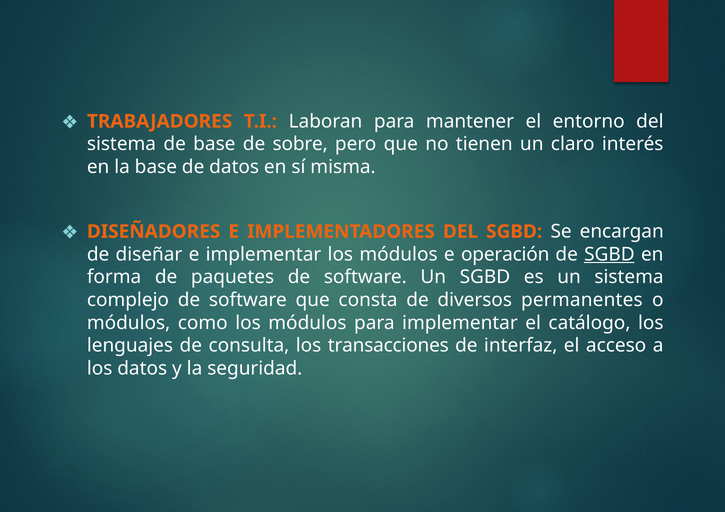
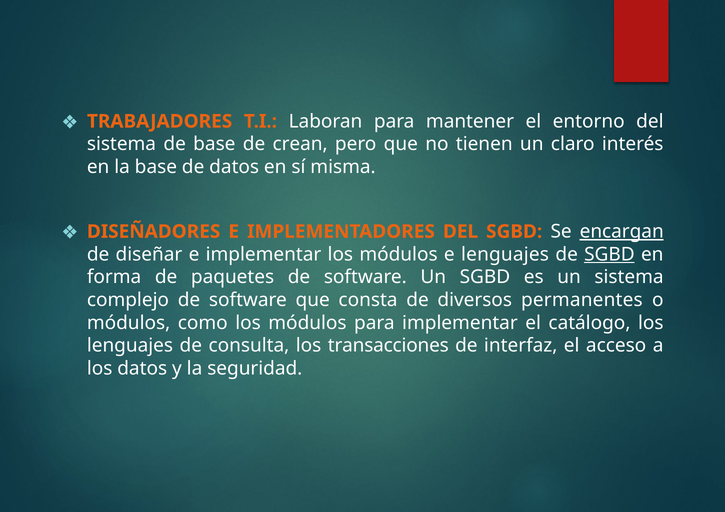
sobre: sobre -> crean
encargan underline: none -> present
e operación: operación -> lenguajes
